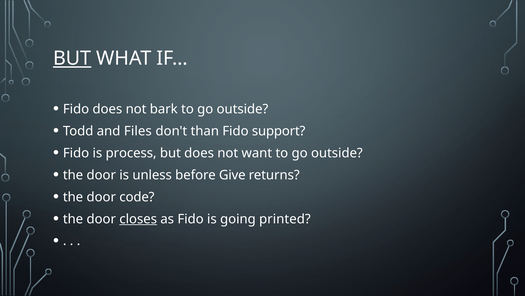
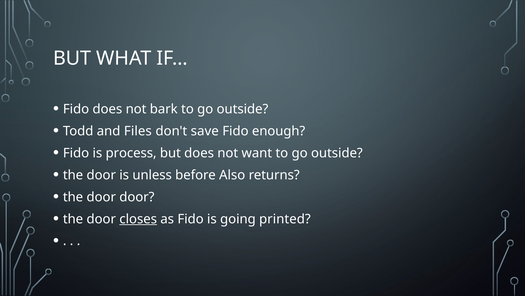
BUT at (72, 58) underline: present -> none
than: than -> save
support: support -> enough
Give: Give -> Also
door code: code -> door
